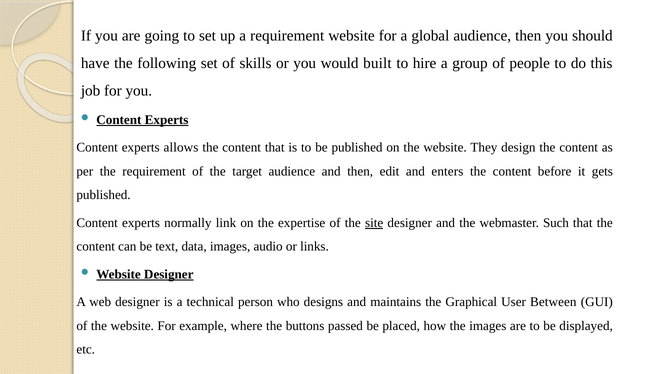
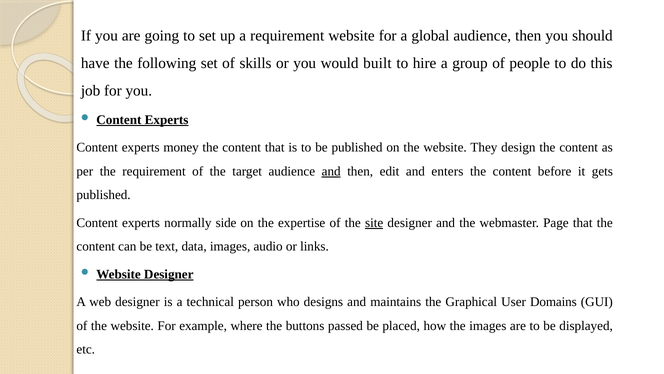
allows: allows -> money
and at (331, 171) underline: none -> present
link: link -> side
Such: Such -> Page
Between: Between -> Domains
